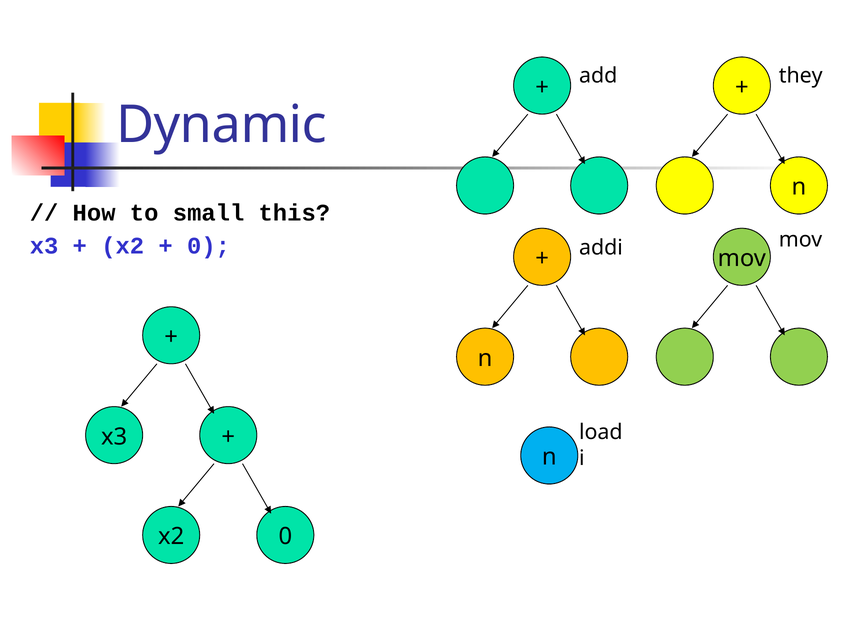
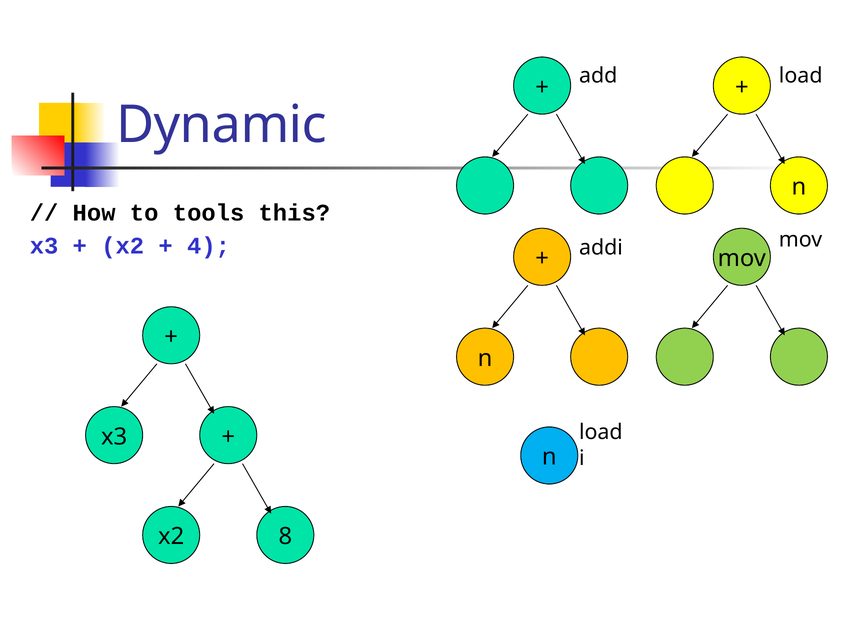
they at (801, 76): they -> load
small: small -> tools
0 at (209, 246): 0 -> 4
x2 0: 0 -> 8
